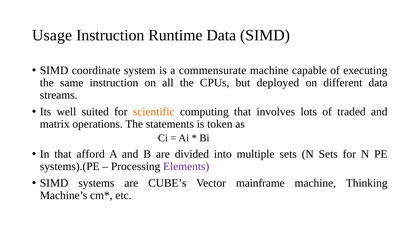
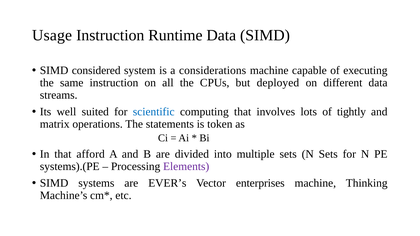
coordinate: coordinate -> considered
commensurate: commensurate -> considerations
scientific colour: orange -> blue
traded: traded -> tightly
CUBE’s: CUBE’s -> EVER’s
mainframe: mainframe -> enterprises
